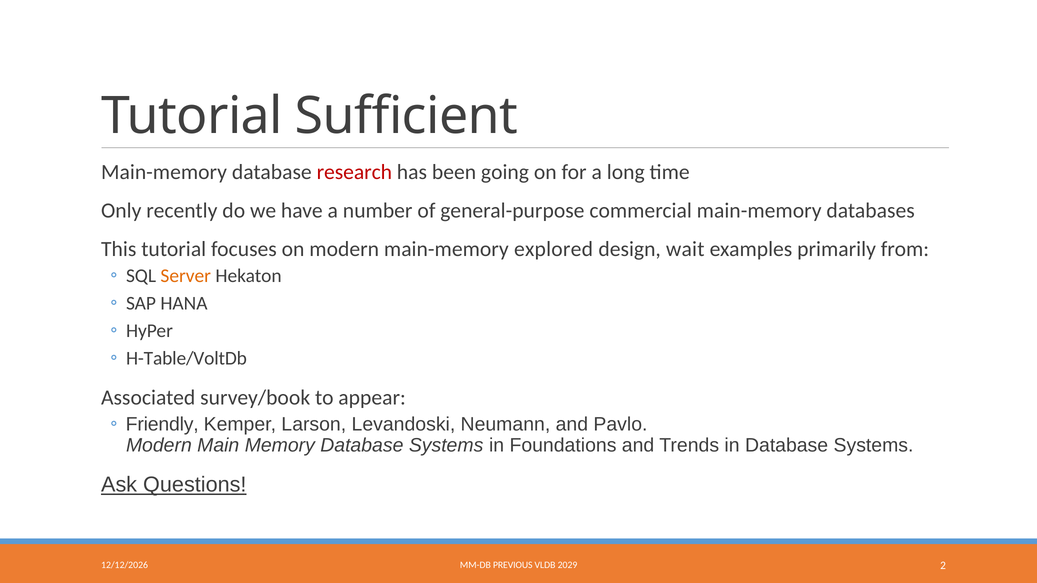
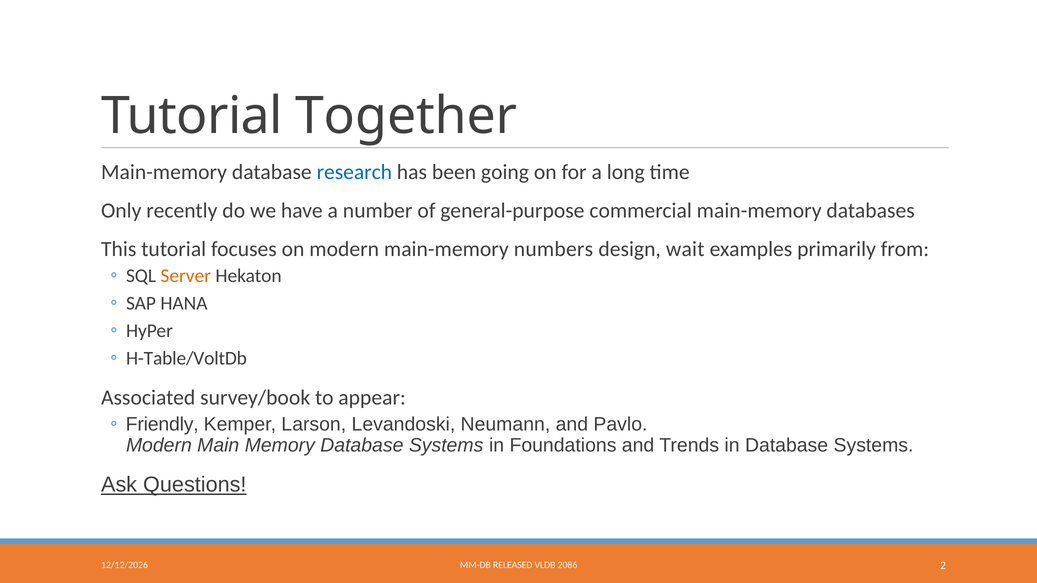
Sufficient: Sufficient -> Together
research colour: red -> blue
explored: explored -> numbers
PREVIOUS: PREVIOUS -> RELEASED
2029: 2029 -> 2086
